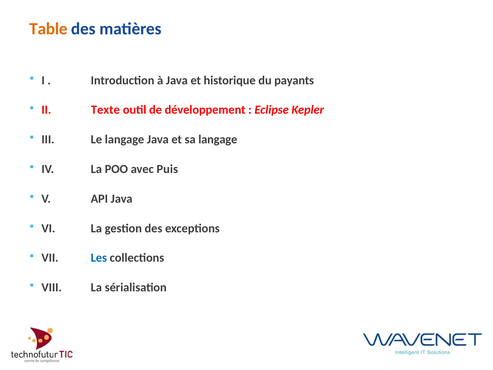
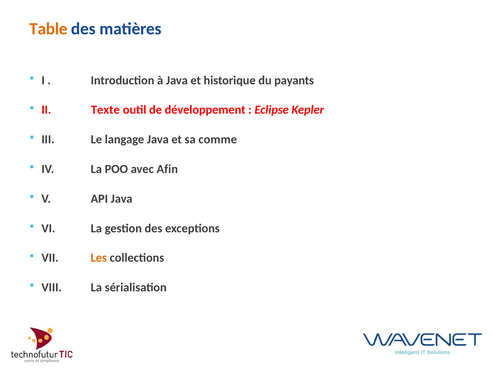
sa langage: langage -> comme
Puis: Puis -> Afin
Les colour: blue -> orange
